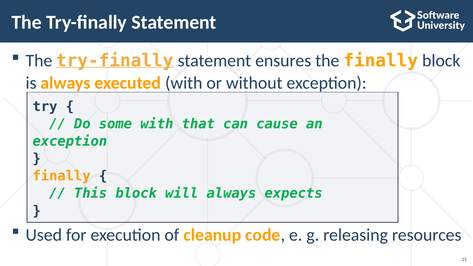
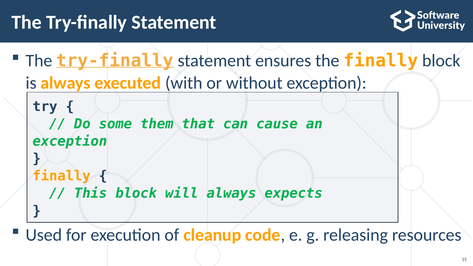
some with: with -> them
